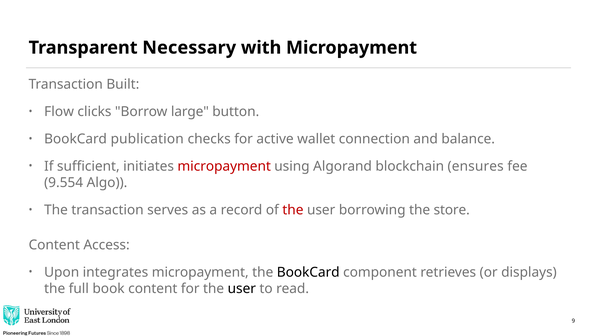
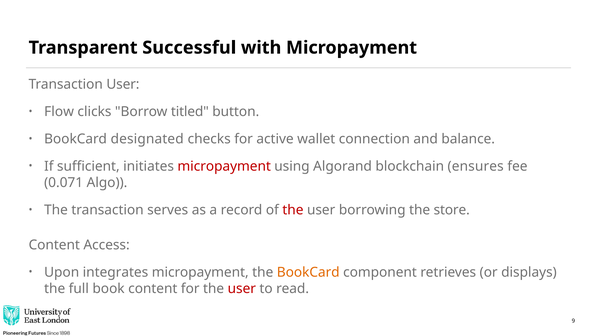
Necessary: Necessary -> Successful
Transaction Built: Built -> User
large: large -> titled
publication: publication -> designated
9.554: 9.554 -> 0.071
BookCard at (308, 272) colour: black -> orange
user at (242, 288) colour: black -> red
